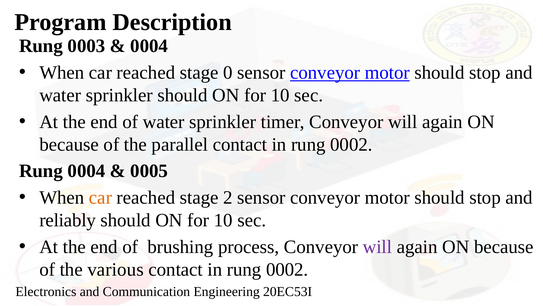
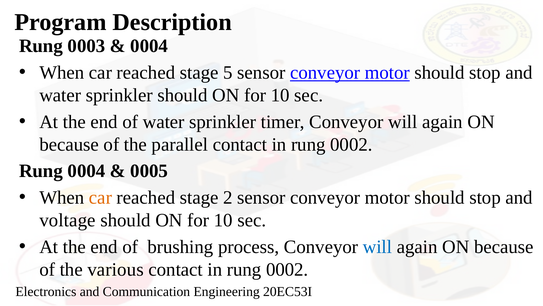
0: 0 -> 5
reliably: reliably -> voltage
will at (377, 246) colour: purple -> blue
